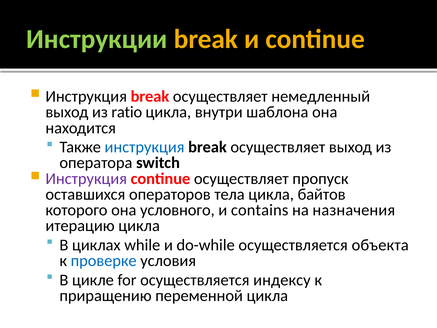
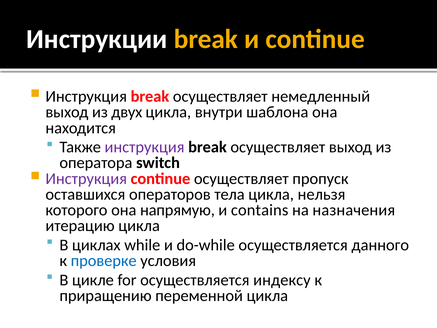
Инструкции colour: light green -> white
ratio: ratio -> двух
инструкция at (145, 147) colour: blue -> purple
байтов: байтов -> нельзя
условного: условного -> напрямую
объекта: объекта -> данного
